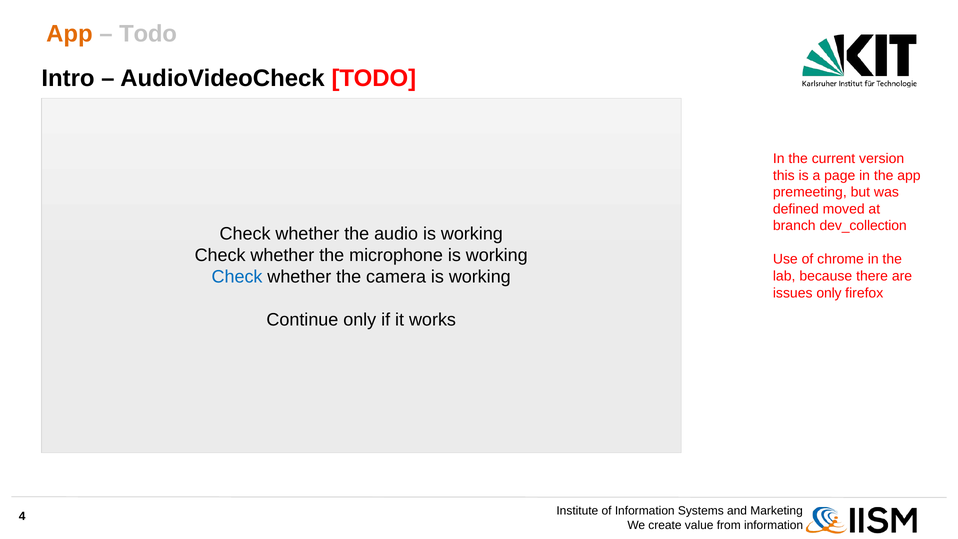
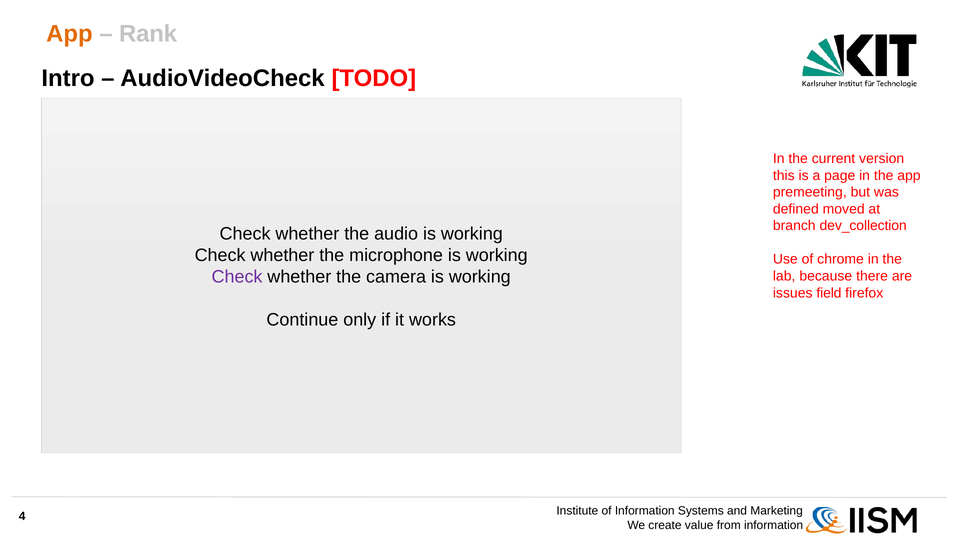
Todo at (148, 34): Todo -> Rank
Check at (237, 277) colour: blue -> purple
issues only: only -> field
